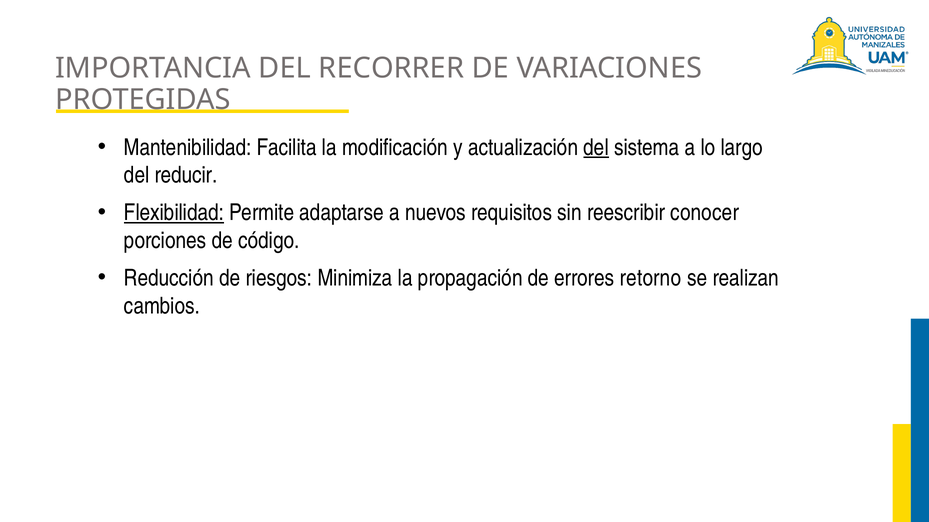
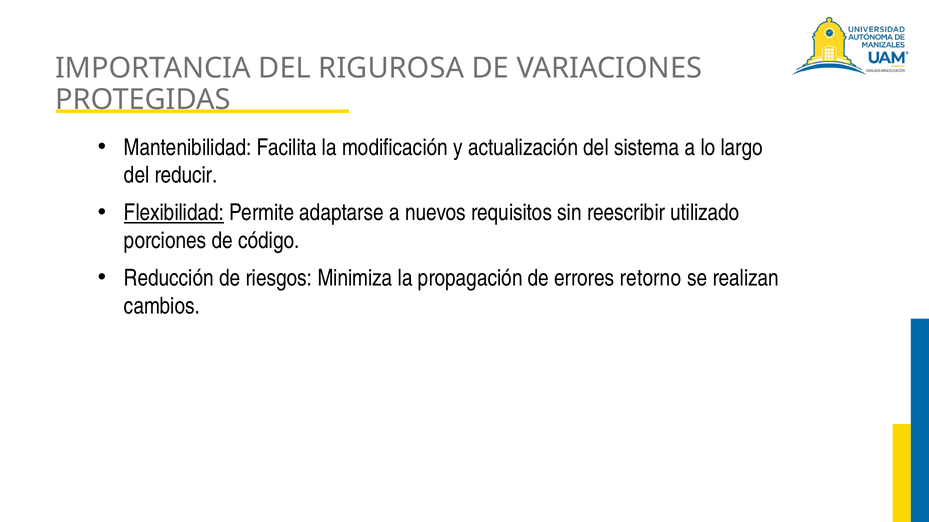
RECORRER: RECORRER -> RIGUROSA
del at (596, 148) underline: present -> none
conocer: conocer -> utilizado
